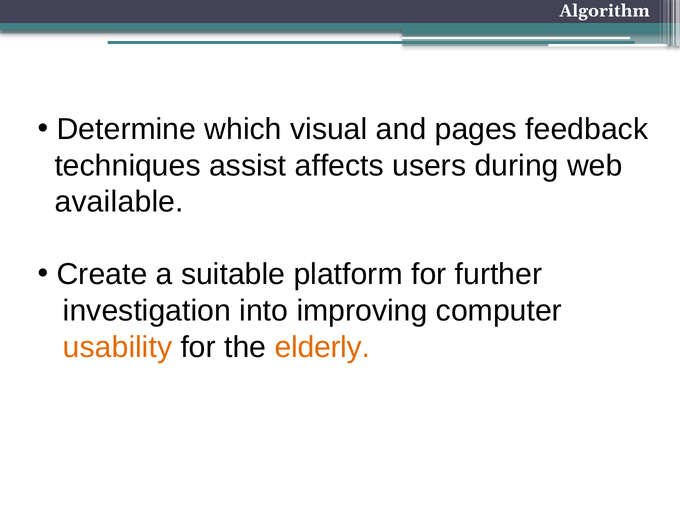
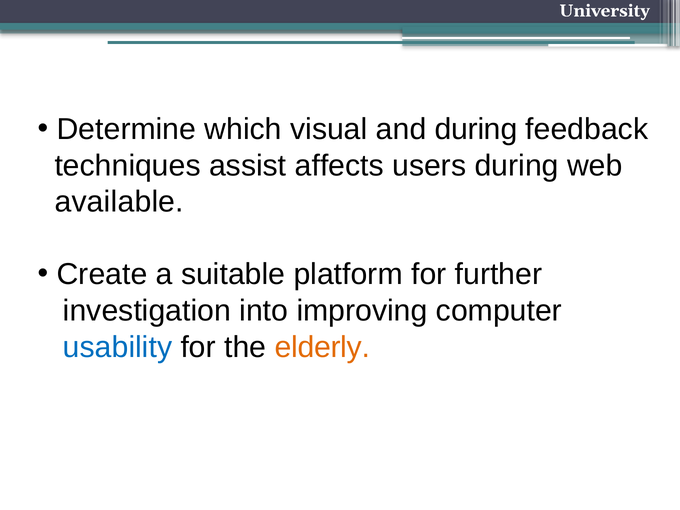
Algorithm: Algorithm -> University
and pages: pages -> during
usability colour: orange -> blue
